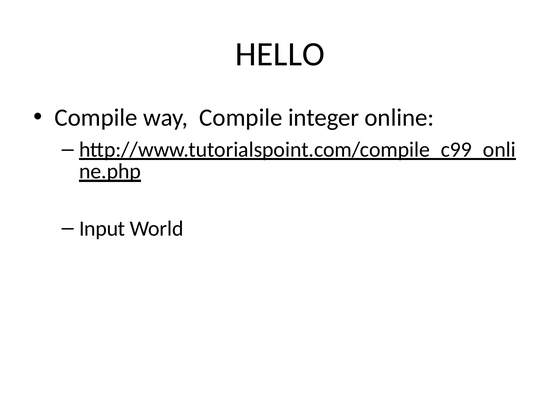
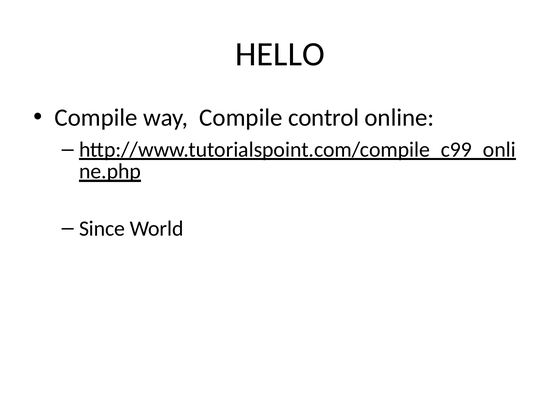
integer: integer -> control
Input: Input -> Since
